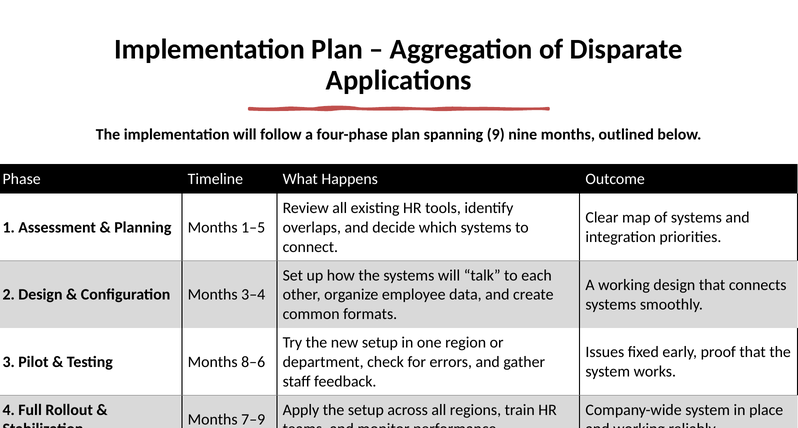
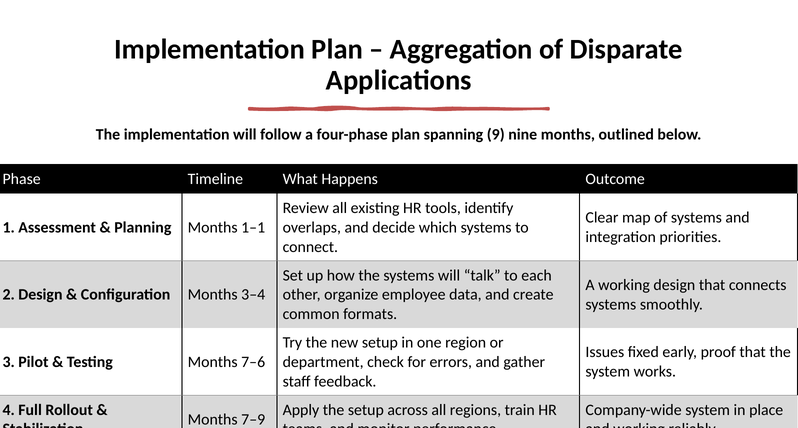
1–5: 1–5 -> 1–1
8–6: 8–6 -> 7–6
